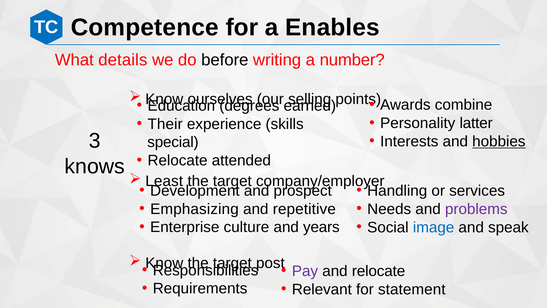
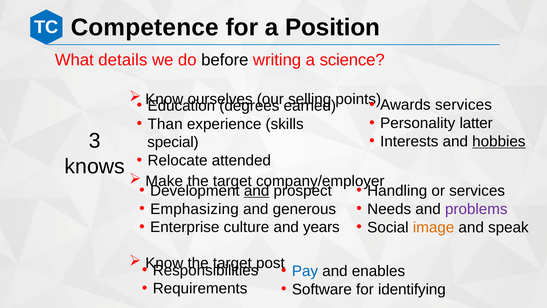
Enables: Enables -> Position
number: number -> science
Awards combine: combine -> services
Their: Their -> Than
Least: Least -> Make
and at (257, 191) underline: none -> present
repetitive: repetitive -> generous
image colour: blue -> orange
Pay colour: purple -> blue
and relocate: relocate -> enables
Relevant: Relevant -> Software
statement: statement -> identifying
